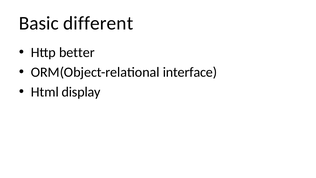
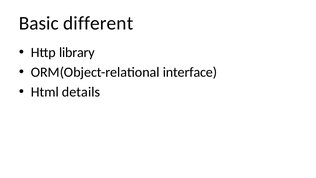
better: better -> library
display: display -> details
